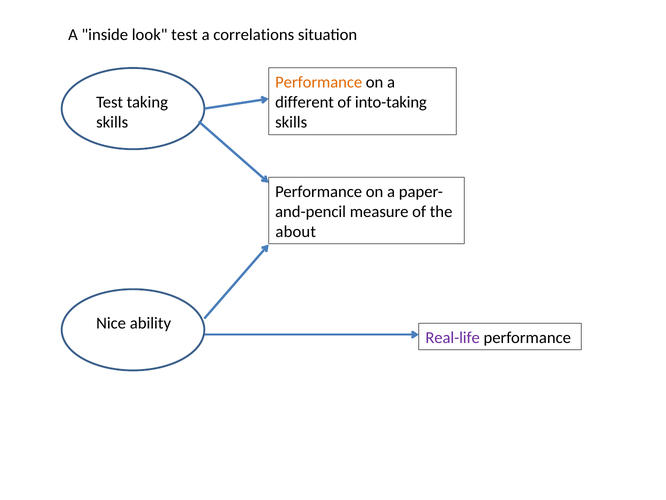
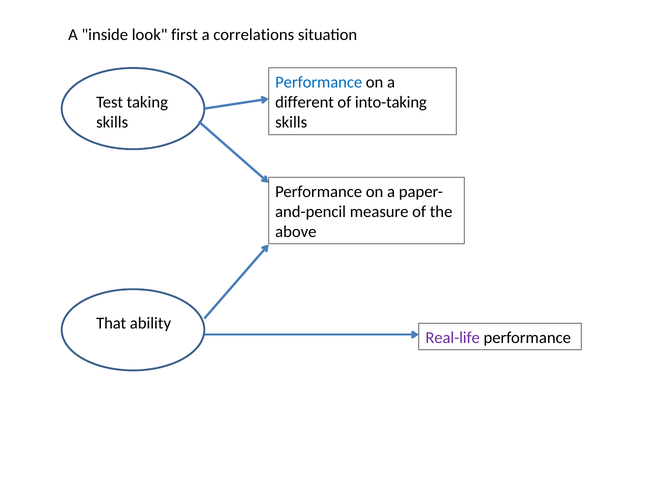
look test: test -> first
Performance at (319, 82) colour: orange -> blue
about: about -> above
Nice: Nice -> That
